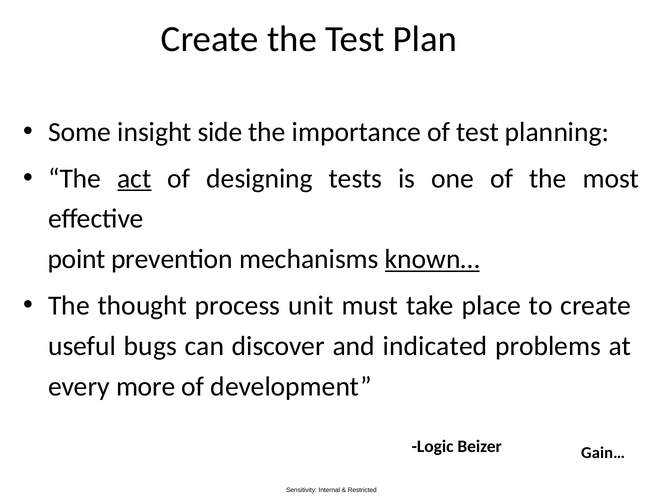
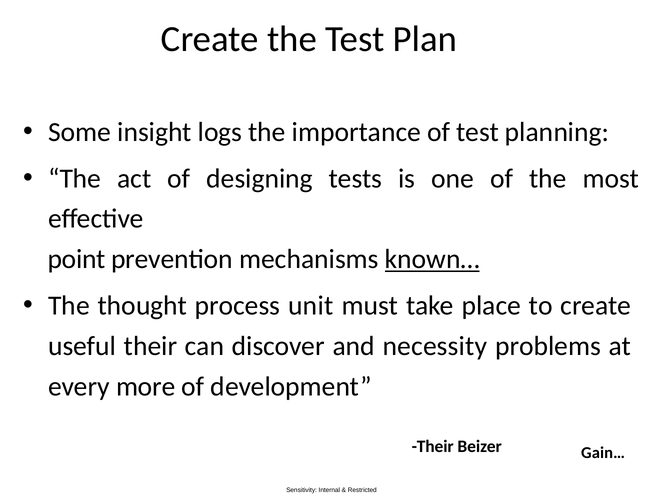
side: side -> logs
act underline: present -> none
useful bugs: bugs -> their
indicated: indicated -> necessity
Logic at (433, 447): Logic -> Their
